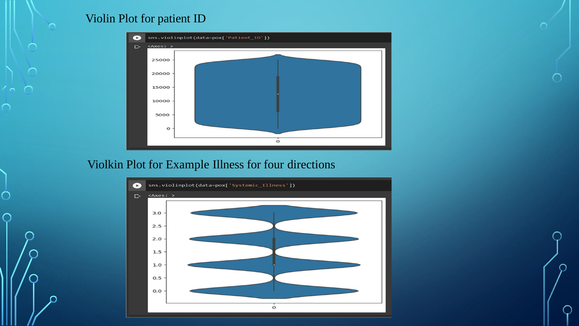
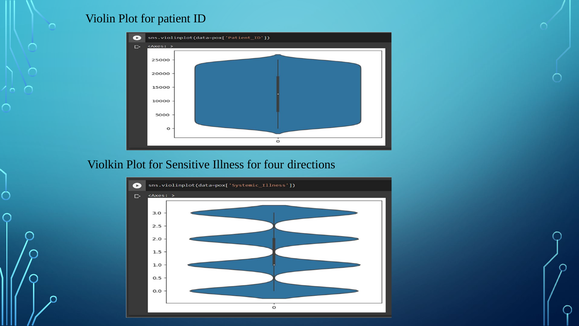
Example: Example -> Sensitive
